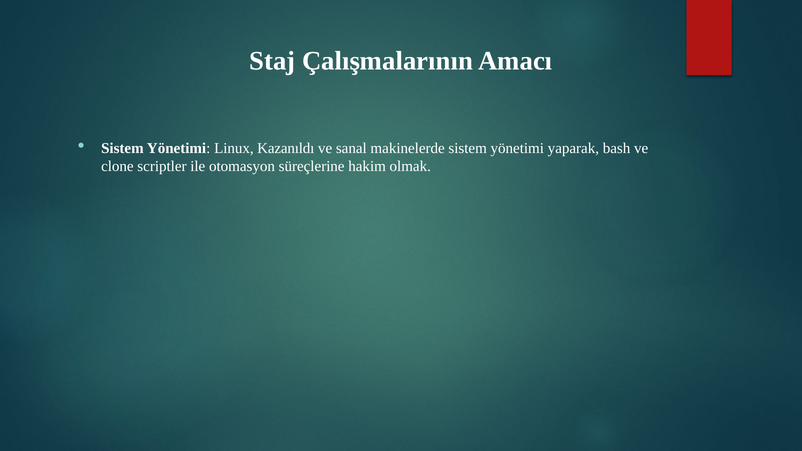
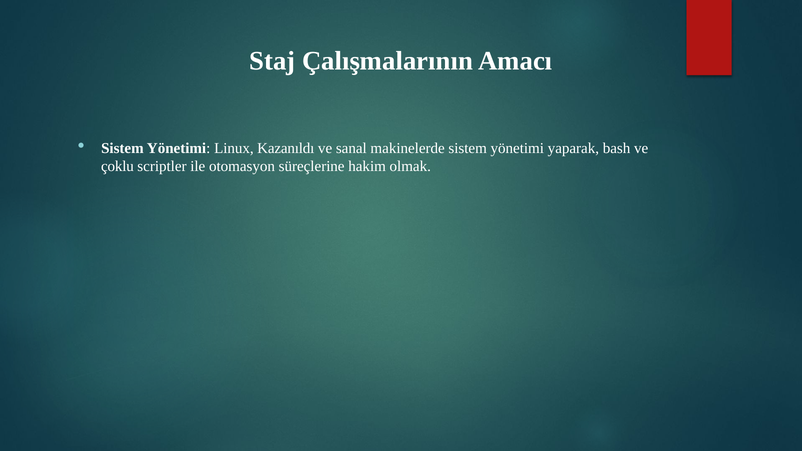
clone: clone -> çoklu
